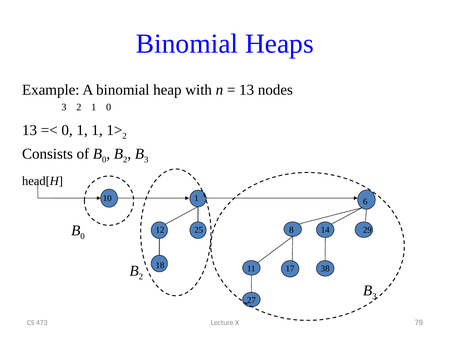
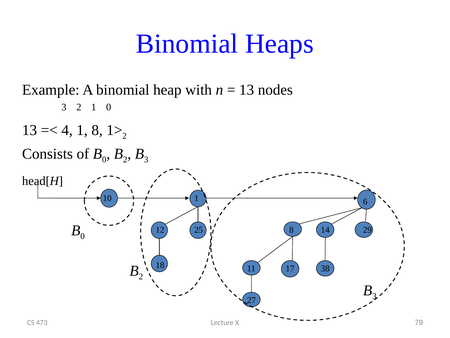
0 at (67, 130): 0 -> 4
1 1: 1 -> 8
